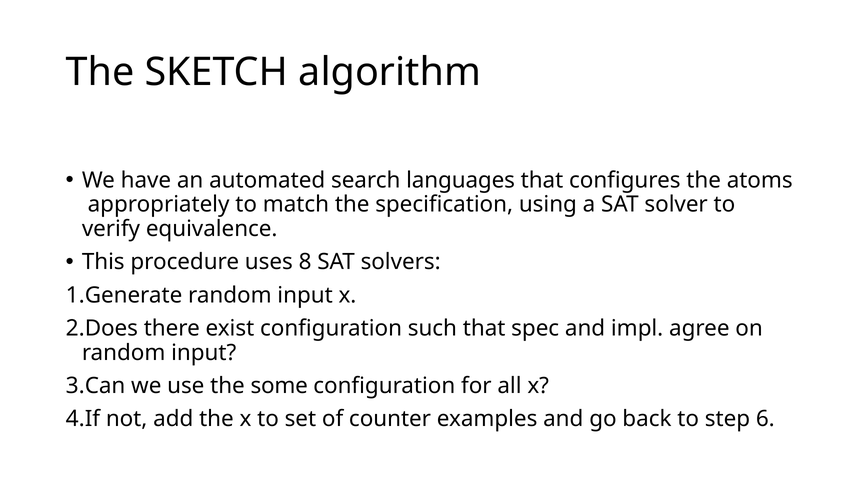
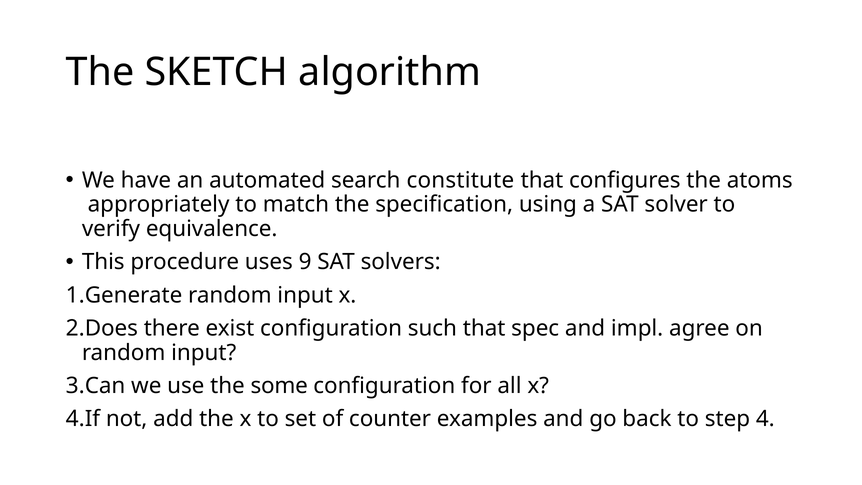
languages: languages -> constitute
8: 8 -> 9
6: 6 -> 4
